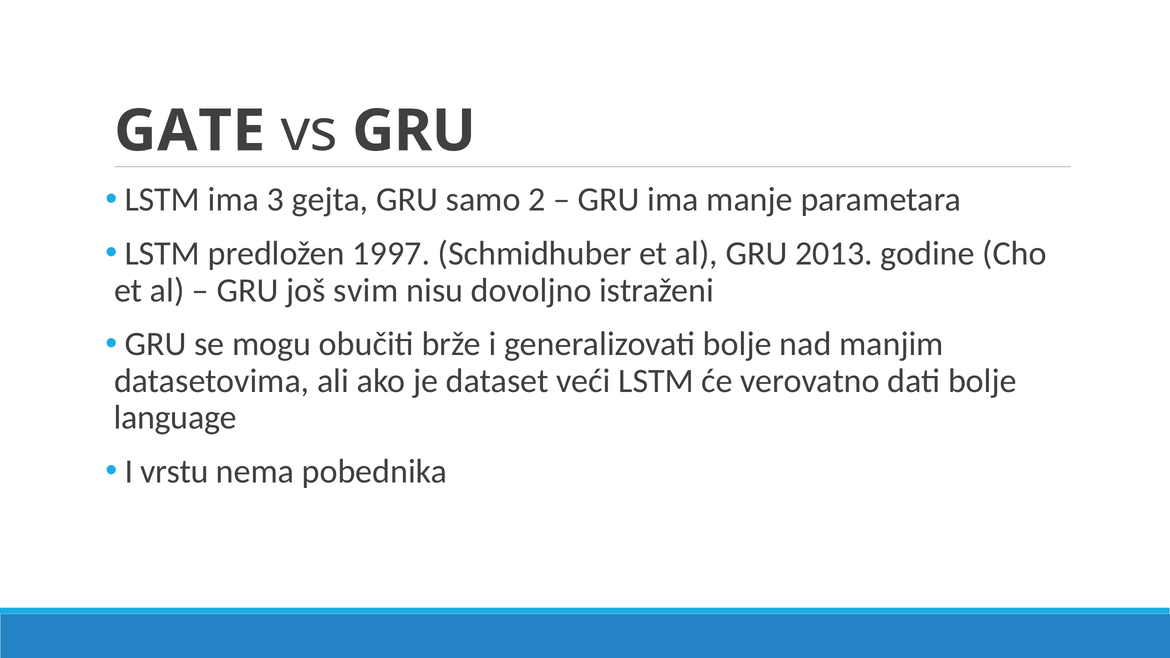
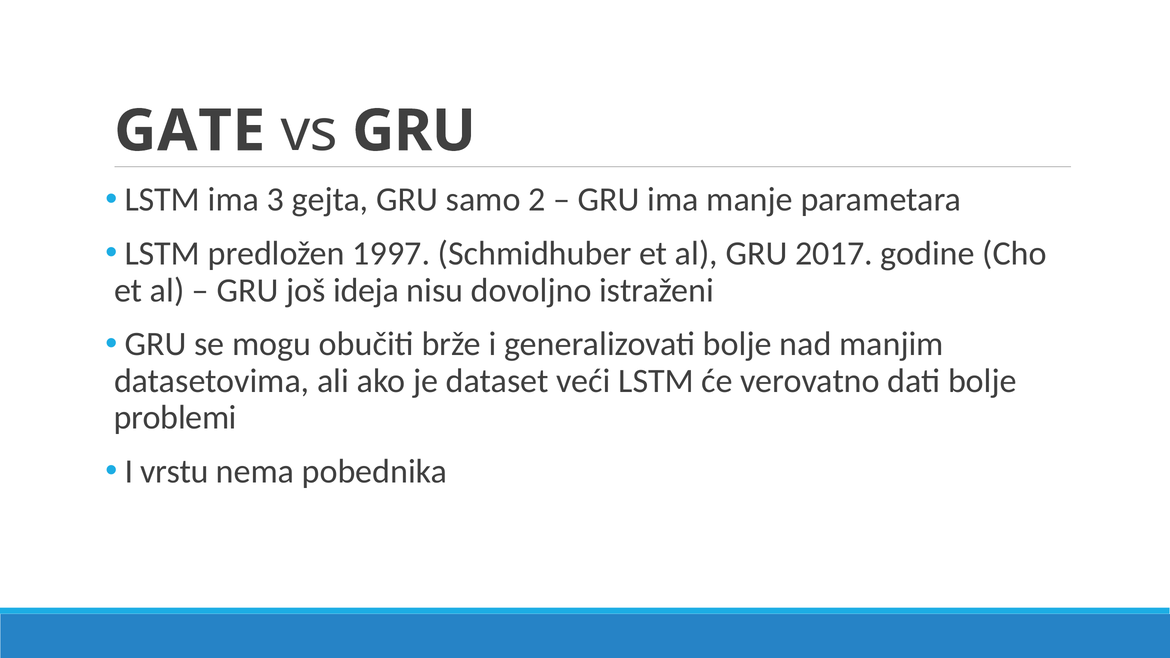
2013: 2013 -> 2017
svim: svim -> ideja
language: language -> problemi
